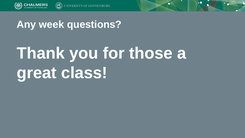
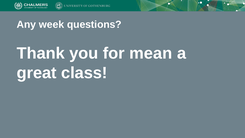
those: those -> mean
